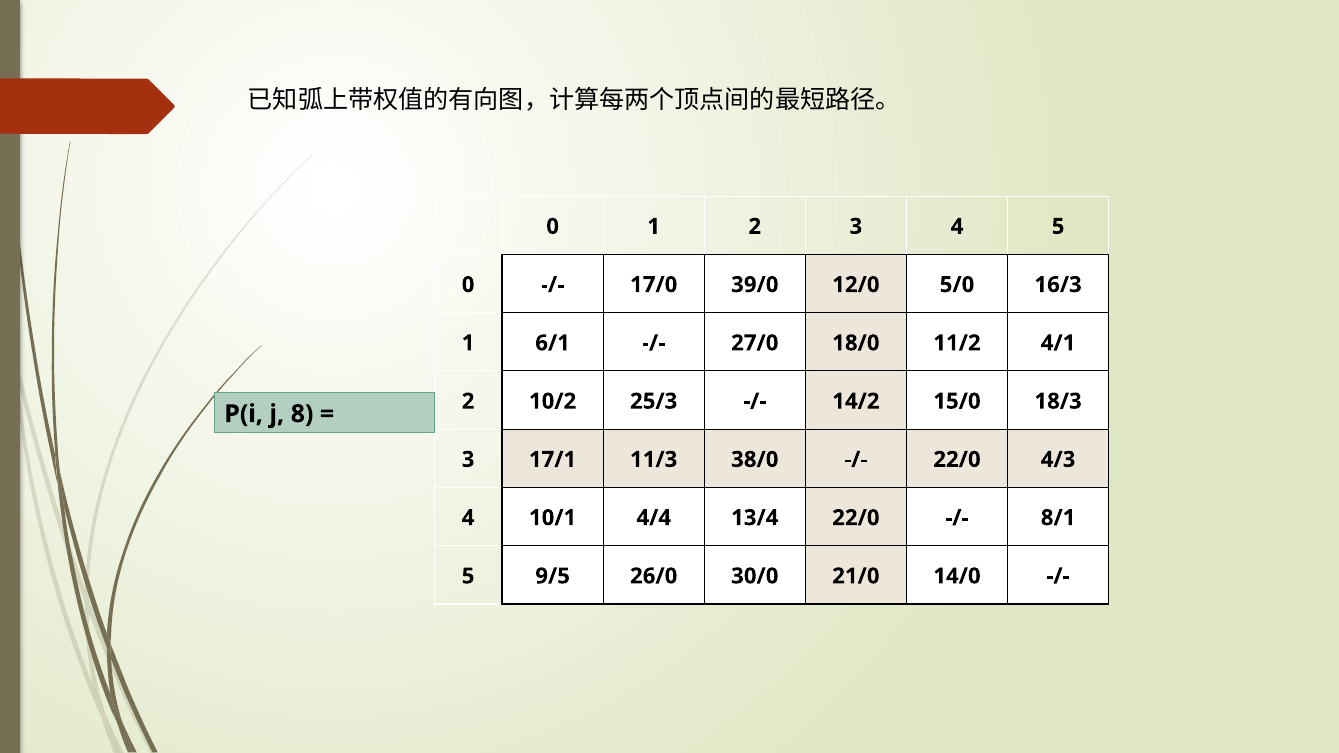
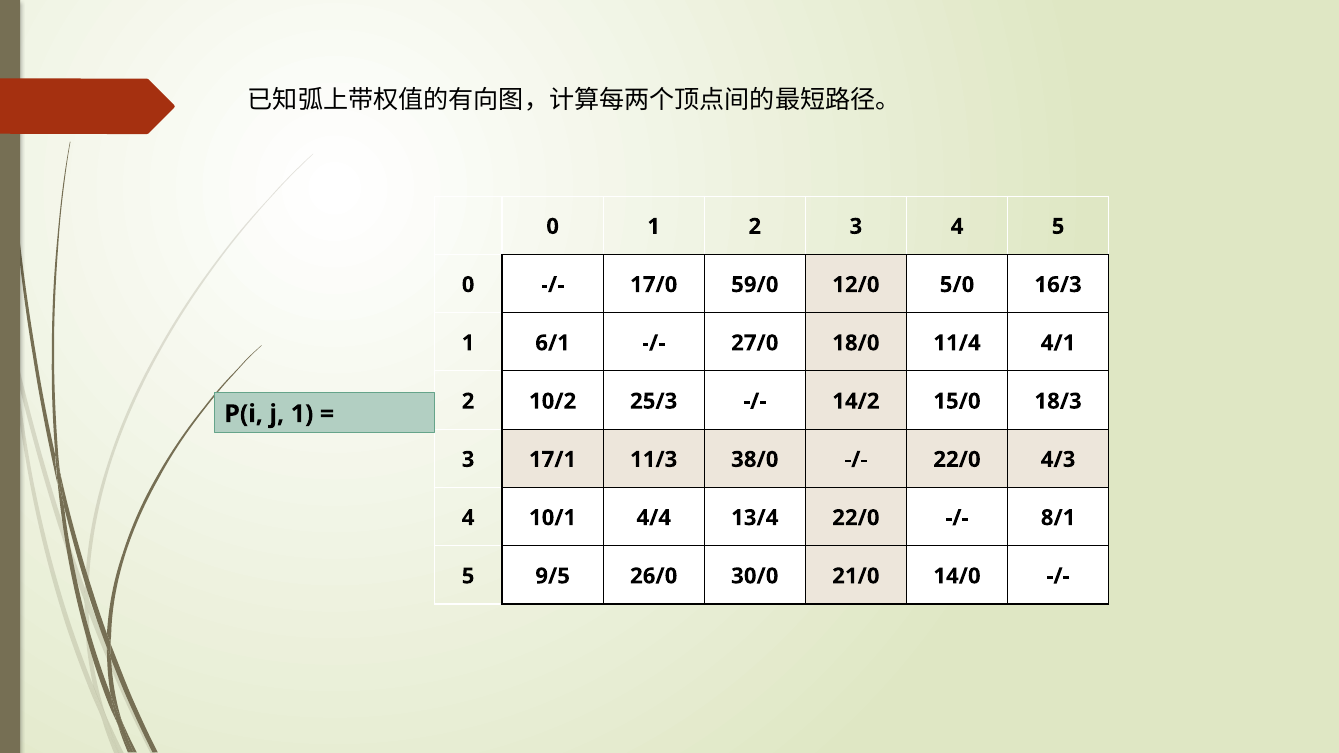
39/0: 39/0 -> 59/0
11/2: 11/2 -> 11/4
j 8: 8 -> 1
